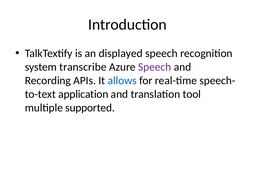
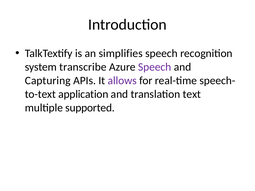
displayed: displayed -> simplifies
Recording: Recording -> Capturing
allows colour: blue -> purple
tool: tool -> text
